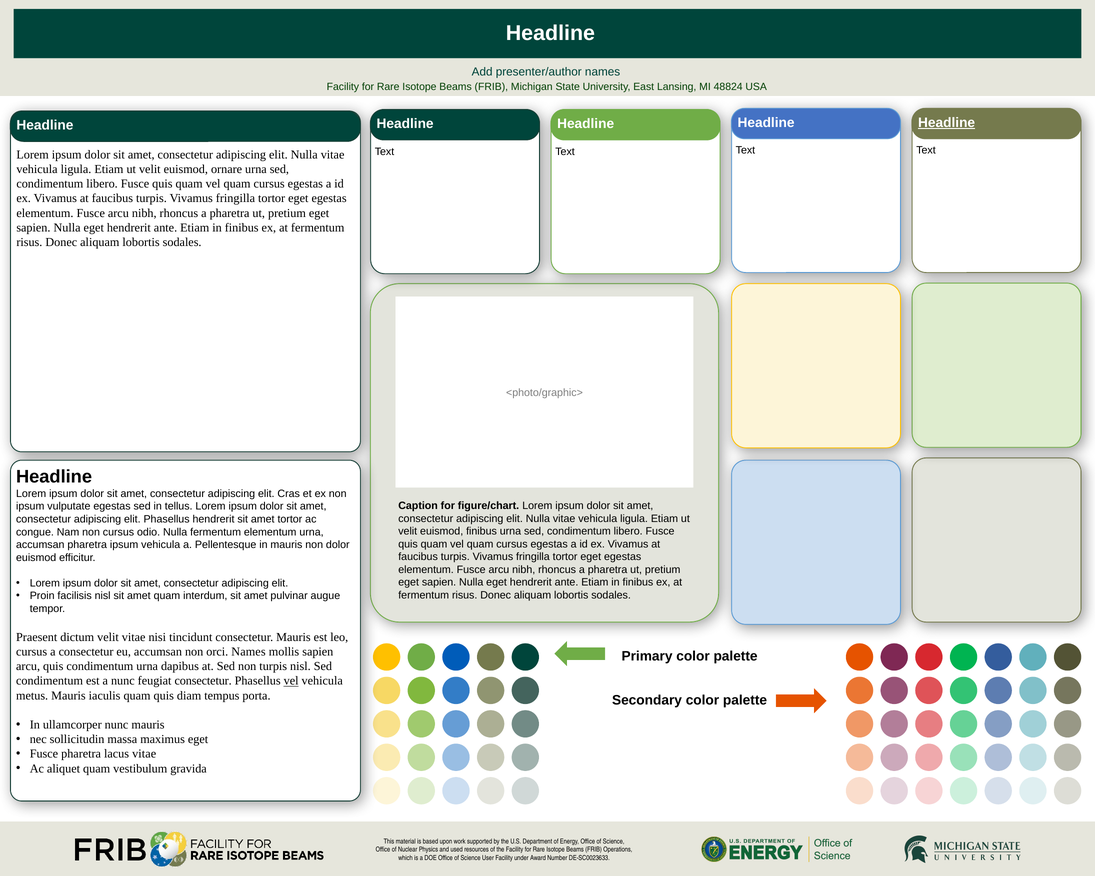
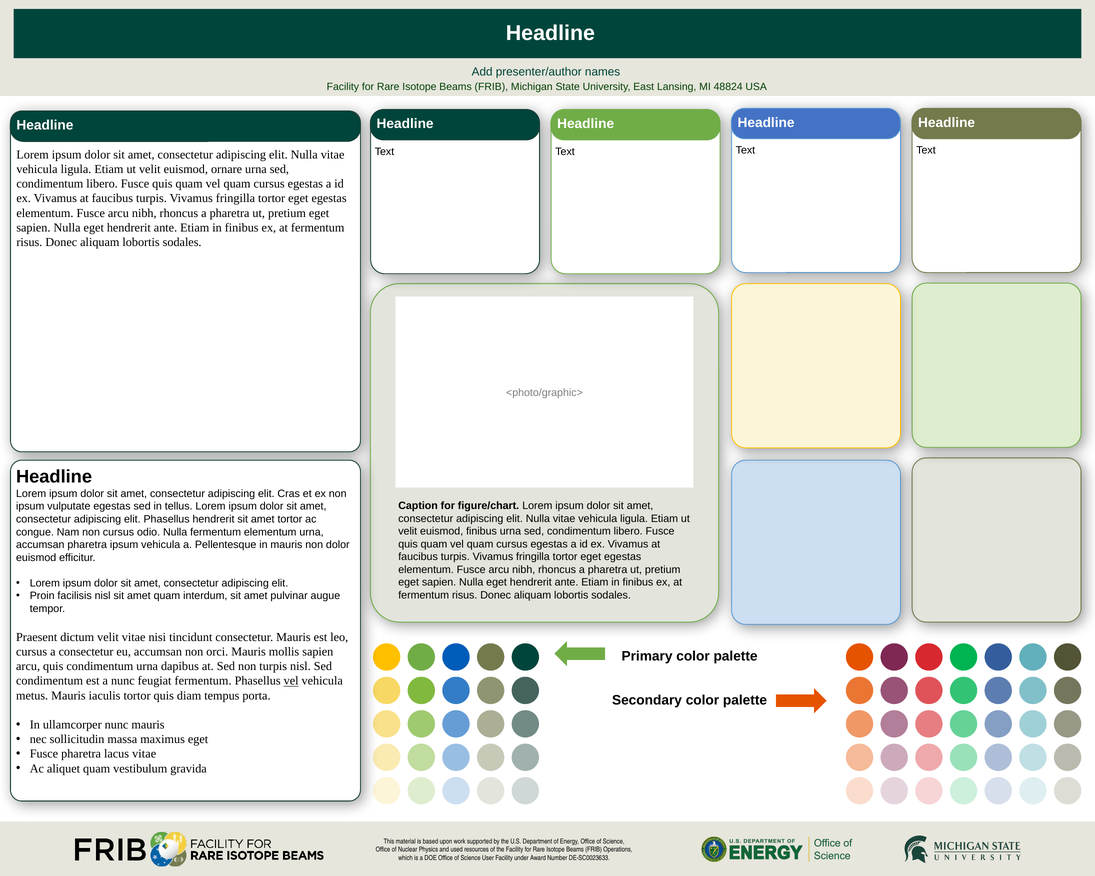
Headline at (947, 123) underline: present -> none
orci Names: Names -> Mauris
feugiat consectetur: consectetur -> fermentum
iaculis quam: quam -> tortor
